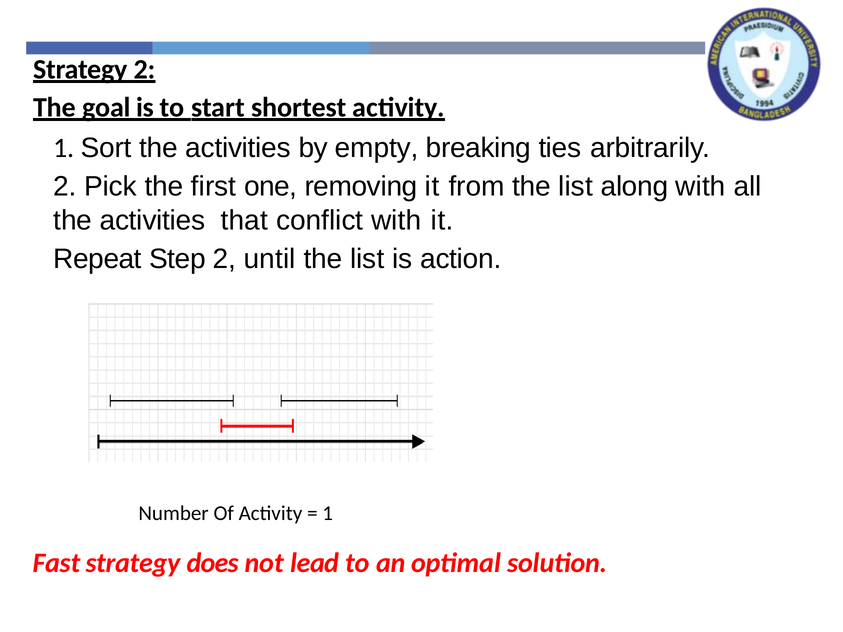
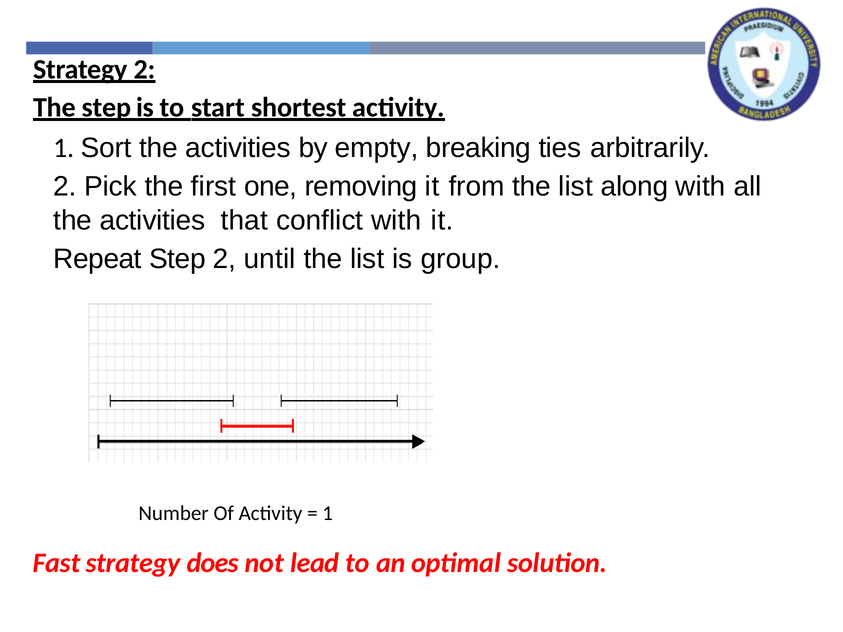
The goal: goal -> step
action: action -> group
